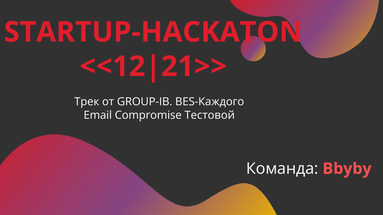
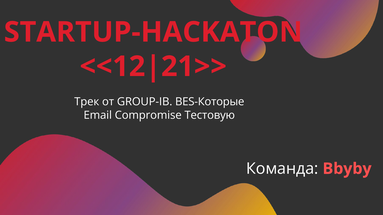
BES-Каждого: BES-Каждого -> BES-Которые
Тестовой: Тестовой -> Тестовую
